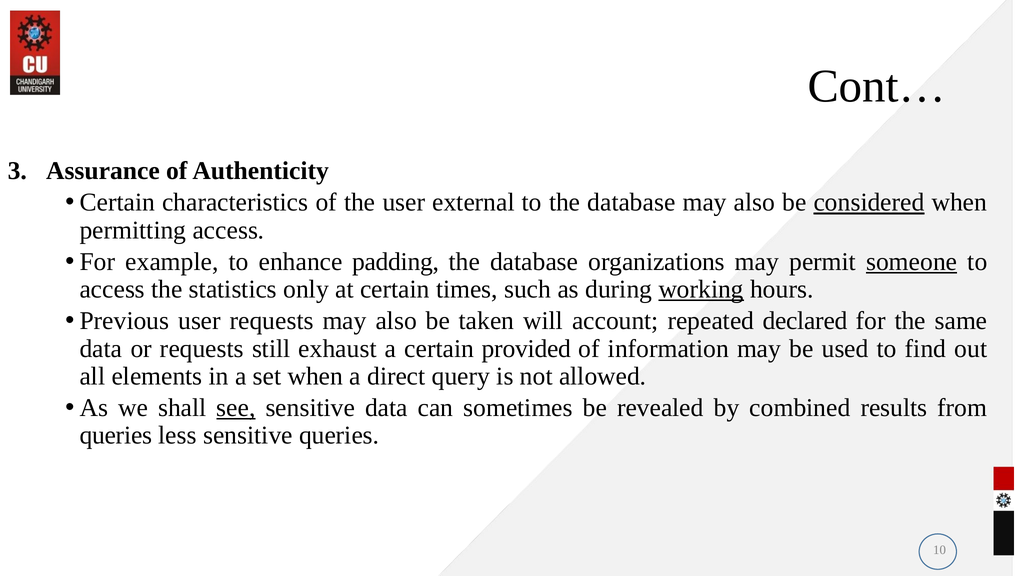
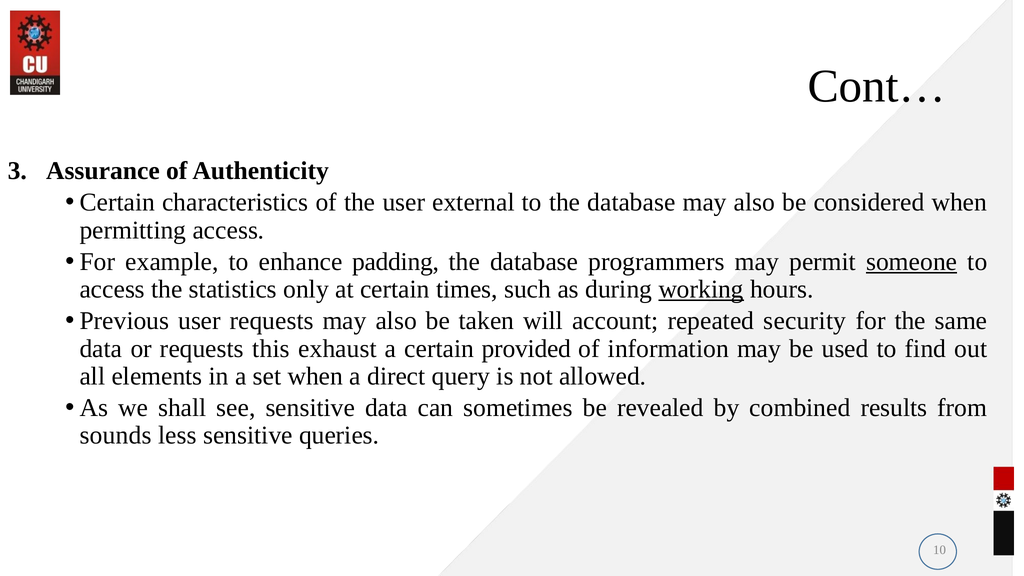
considered underline: present -> none
organizations: organizations -> programmers
declared: declared -> security
still: still -> this
see underline: present -> none
queries at (116, 436): queries -> sounds
